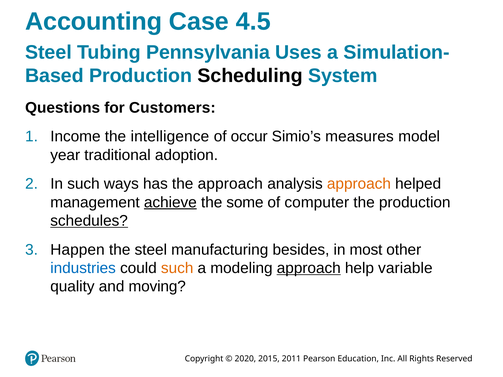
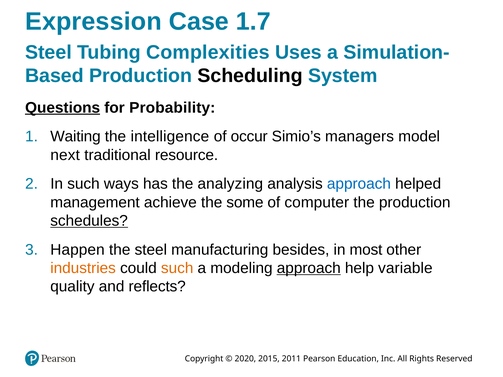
Accounting: Accounting -> Expression
4.5: 4.5 -> 1.7
Pennsylvania: Pennsylvania -> Complexities
Questions underline: none -> present
Customers: Customers -> Probability
Income: Income -> Waiting
measures: measures -> managers
year: year -> next
adoption: adoption -> resource
the approach: approach -> analyzing
approach at (359, 184) colour: orange -> blue
achieve underline: present -> none
industries colour: blue -> orange
moving: moving -> reflects
